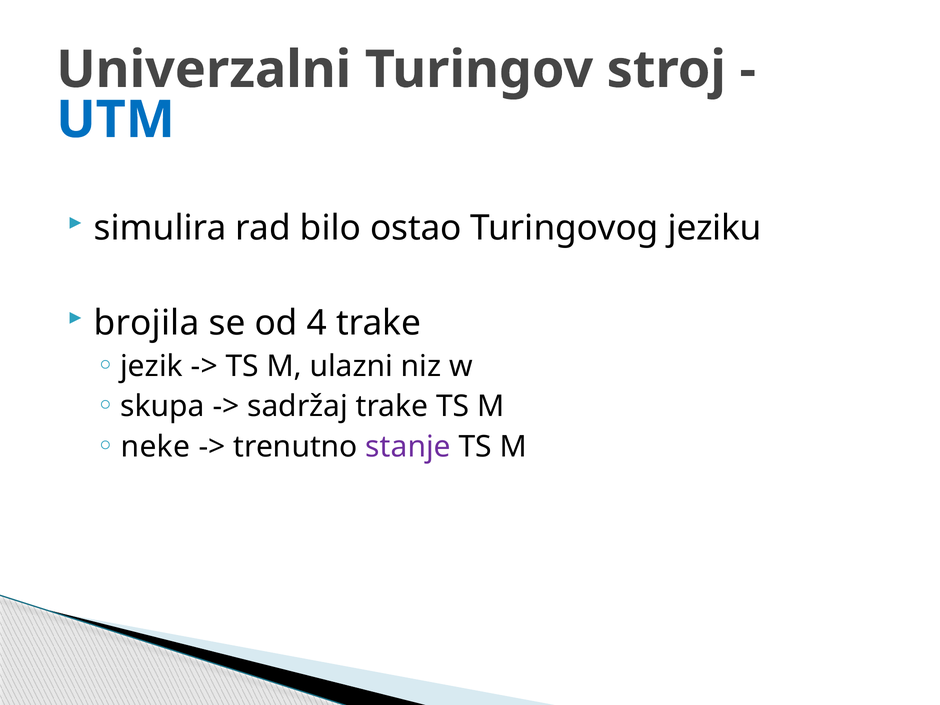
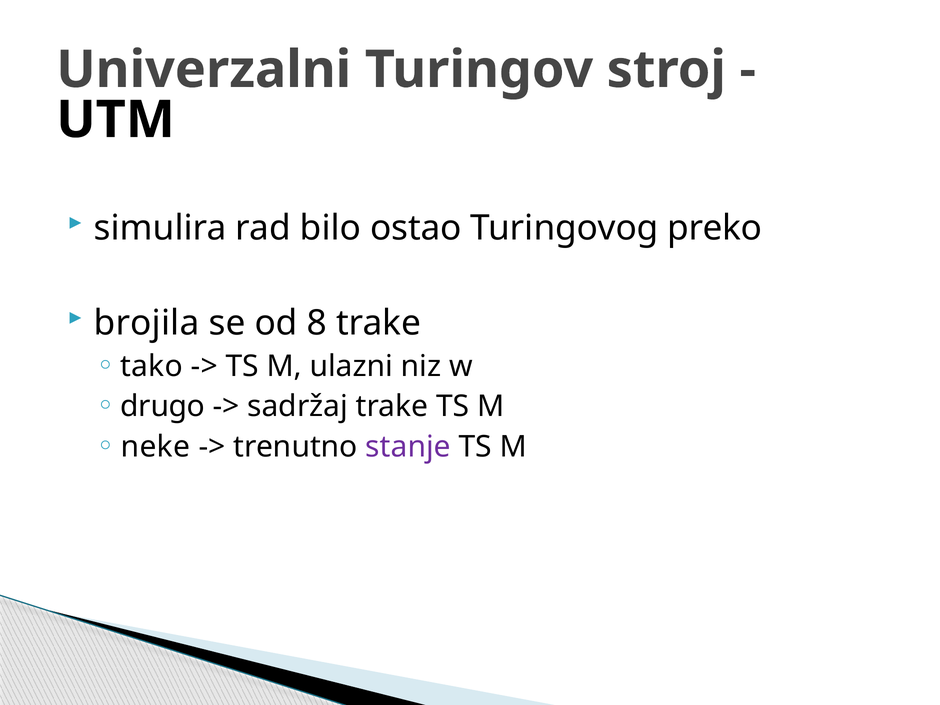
UTM colour: blue -> black
jeziku: jeziku -> preko
4: 4 -> 8
jezik: jezik -> tako
skupa: skupa -> drugo
